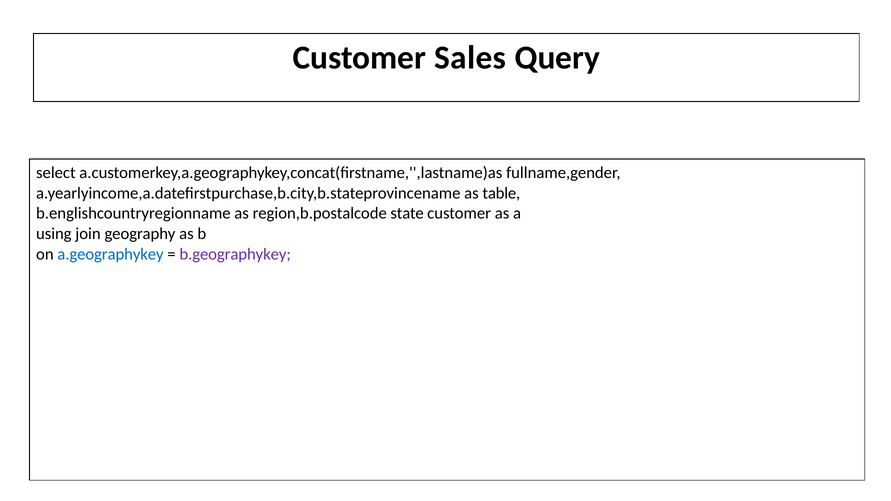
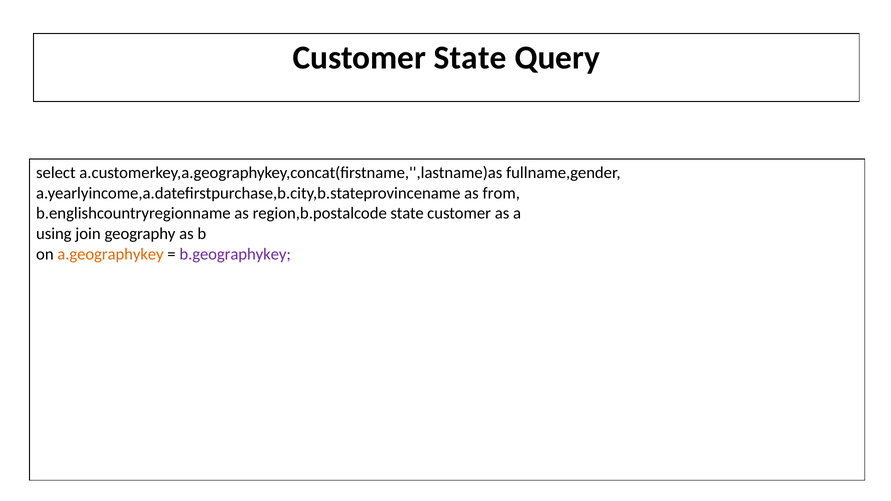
Customer Sales: Sales -> State
table: table -> from
a.geographykey colour: blue -> orange
